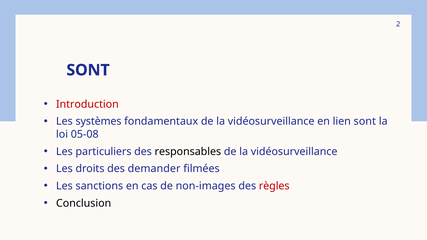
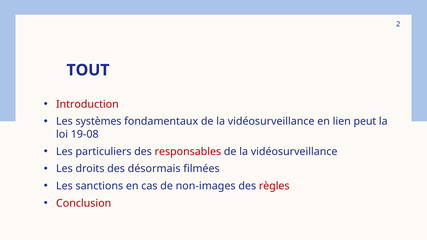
SONT at (88, 70): SONT -> TOUT
lien sont: sont -> peut
05-08: 05-08 -> 19-08
responsables colour: black -> red
demander: demander -> désormais
Conclusion colour: black -> red
